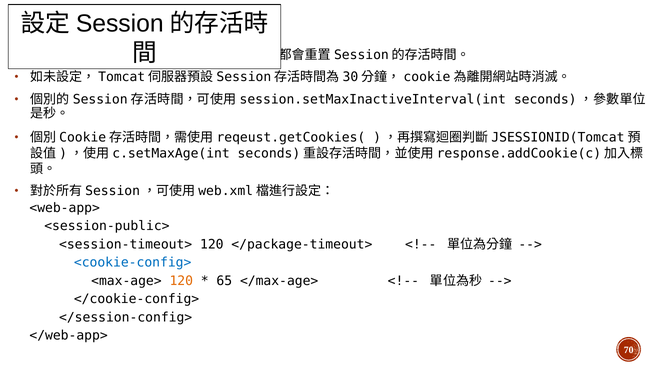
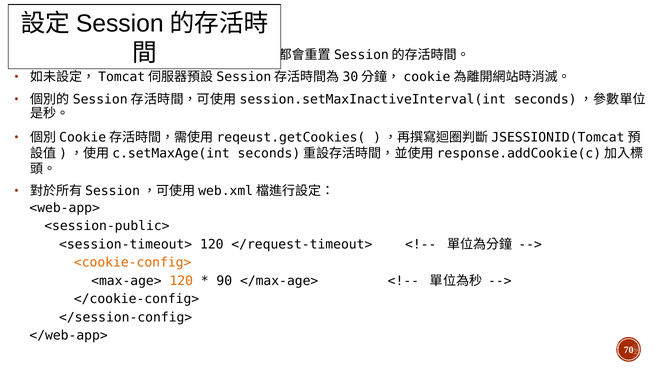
</package-timeout>: </package-timeout> -> </request-timeout>
<cookie-config> colour: blue -> orange
65: 65 -> 90
